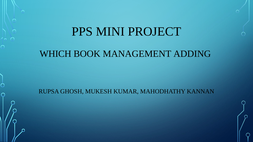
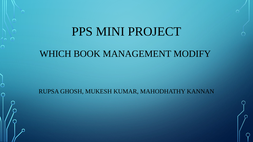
ADDING: ADDING -> MODIFY
